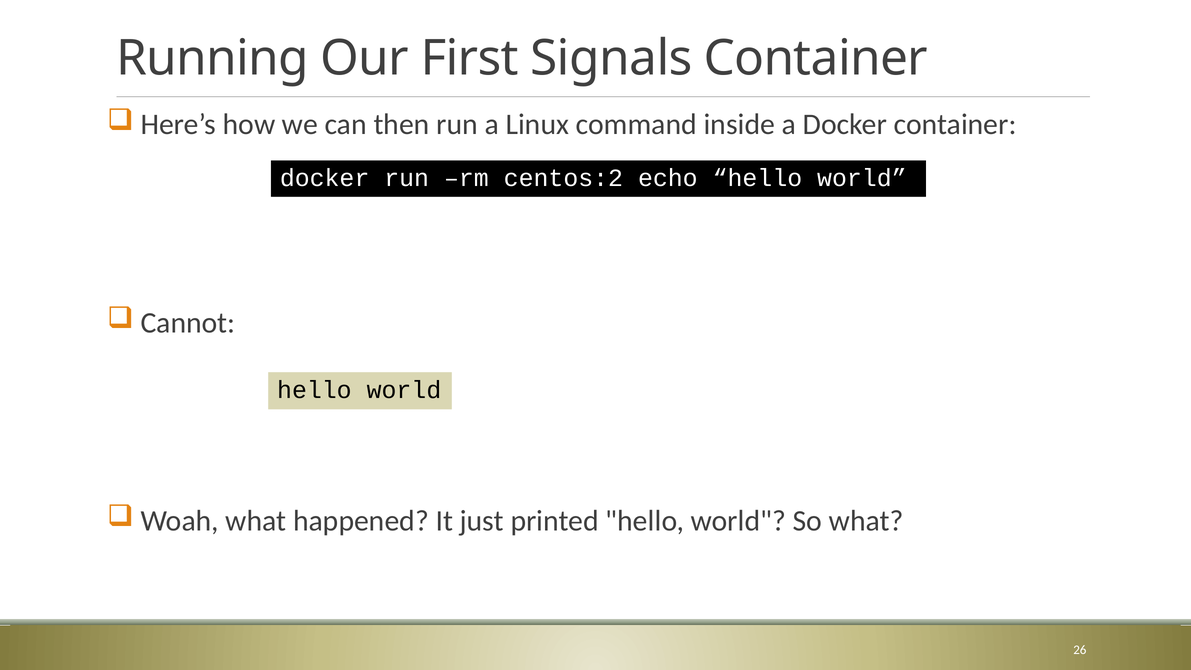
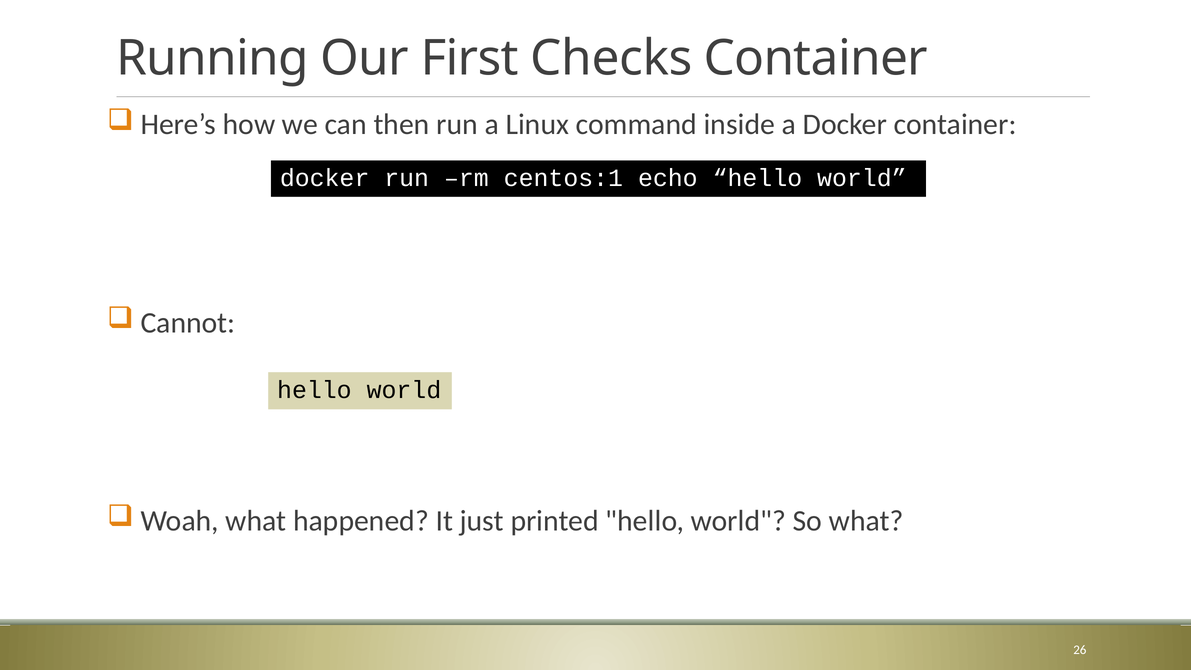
Signals: Signals -> Checks
centos:2: centos:2 -> centos:1
